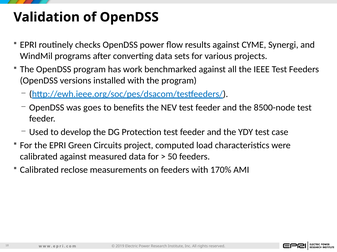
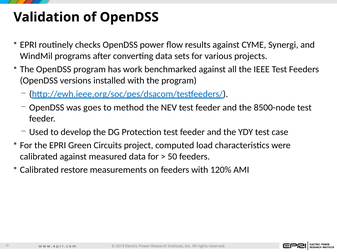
benefits: benefits -> method
reclose: reclose -> restore
170%: 170% -> 120%
